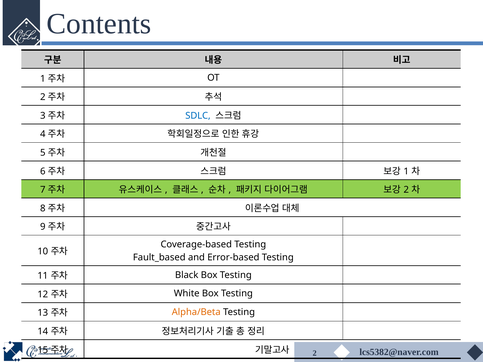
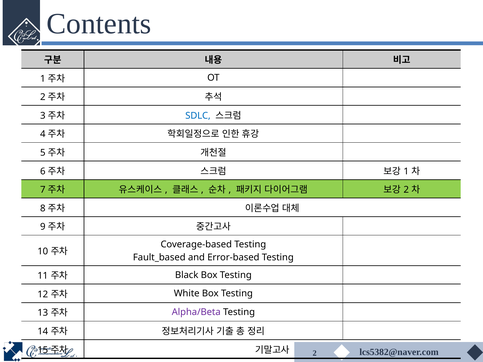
Alpha/Beta colour: orange -> purple
